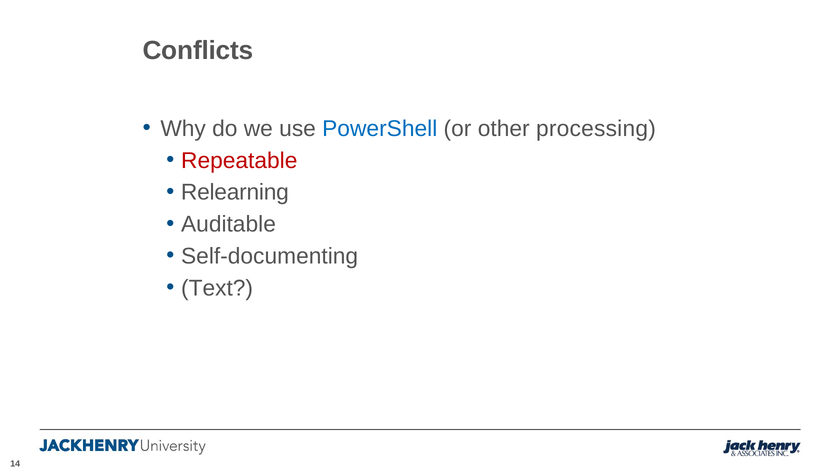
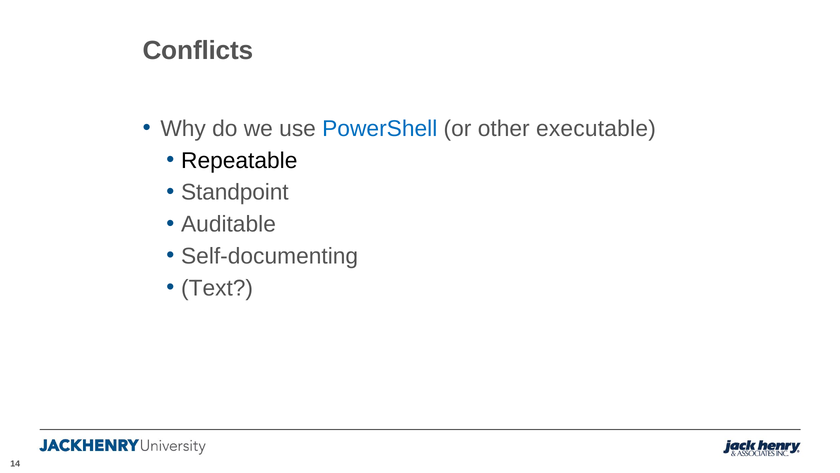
processing: processing -> executable
Repeatable colour: red -> black
Relearning: Relearning -> Standpoint
